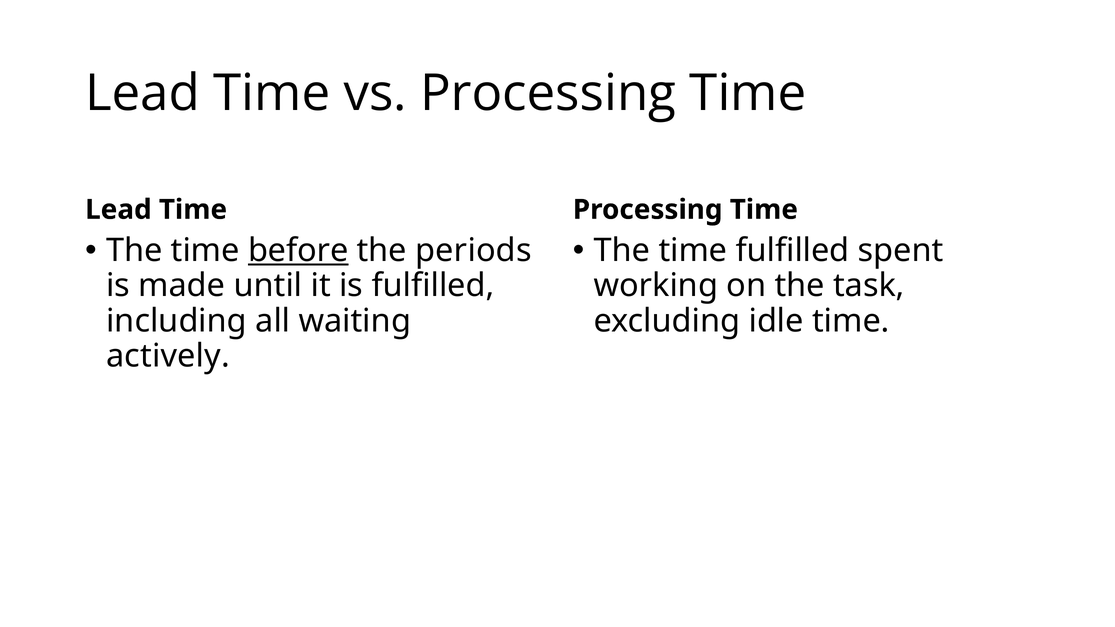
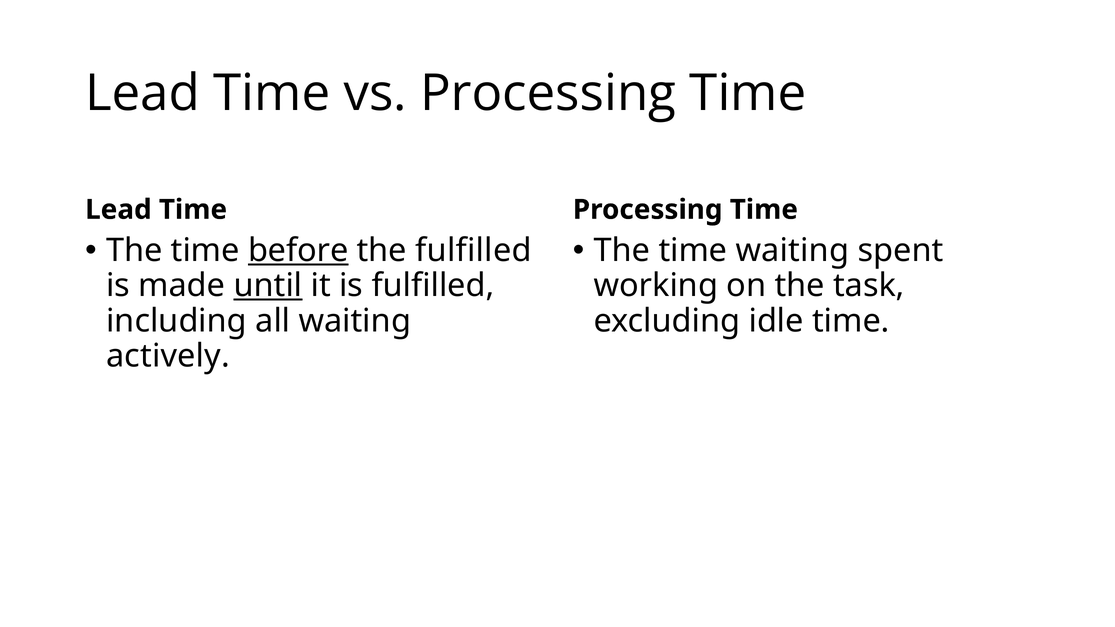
the periods: periods -> fulfilled
time fulfilled: fulfilled -> waiting
until underline: none -> present
